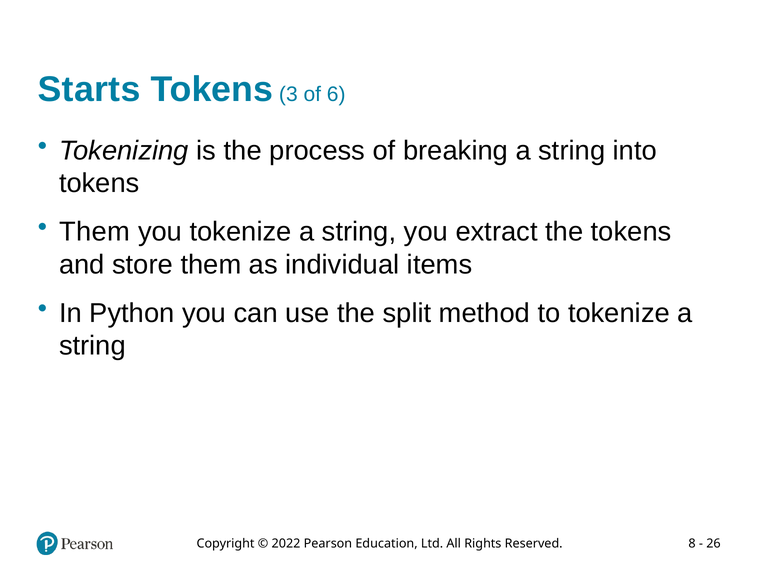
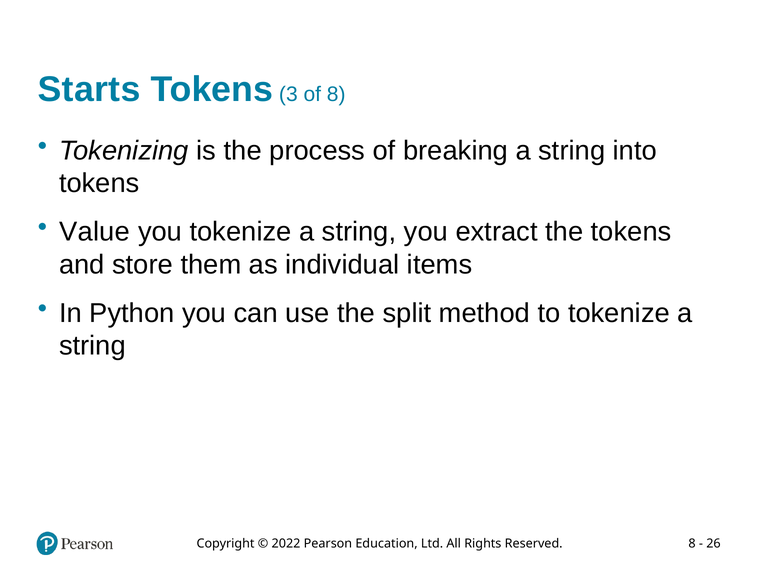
of 6: 6 -> 8
Them at (95, 232): Them -> Value
